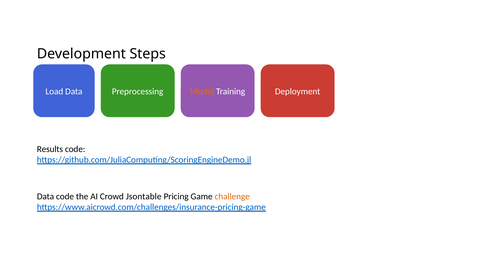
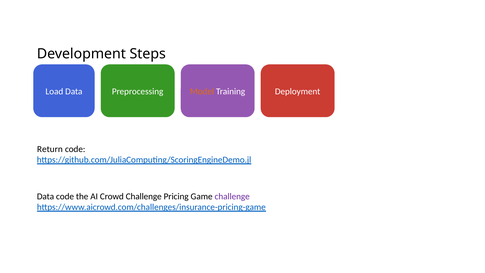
Results: Results -> Return
Crowd Jsontable: Jsontable -> Challenge
challenge at (232, 196) colour: orange -> purple
